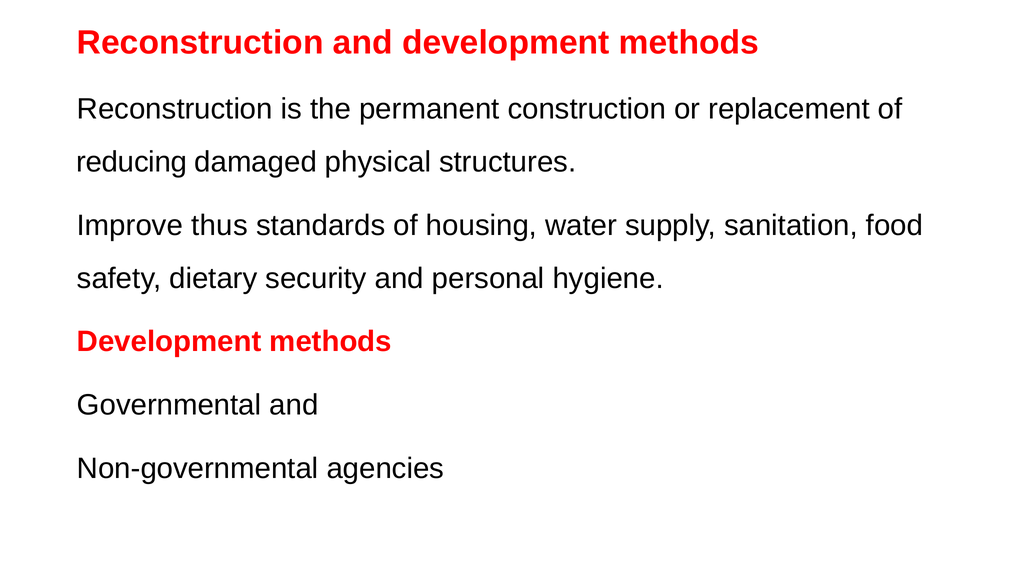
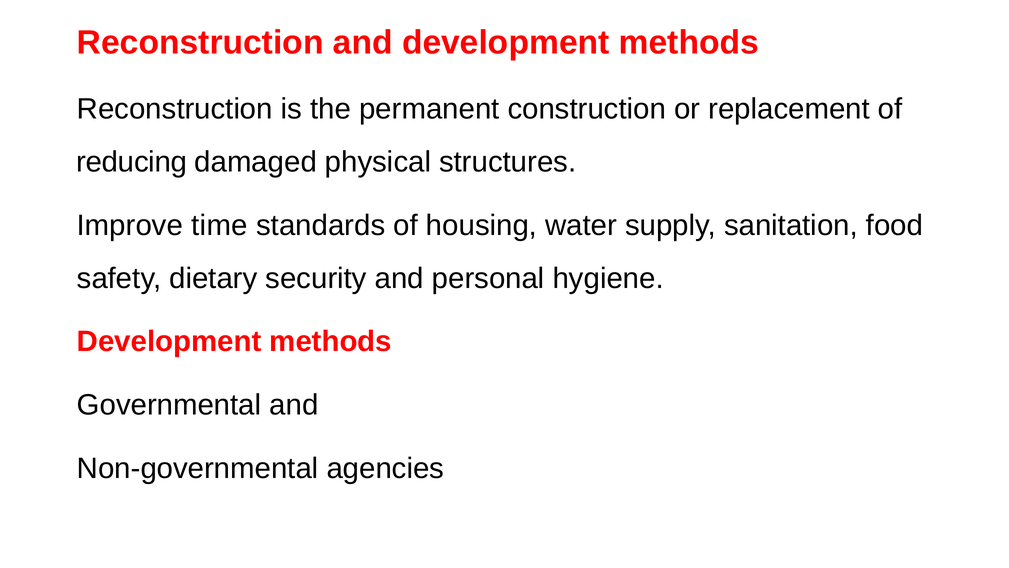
thus: thus -> time
